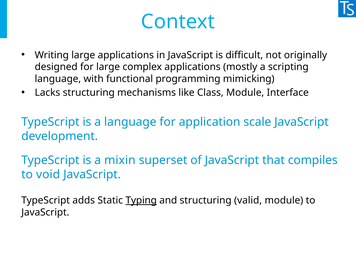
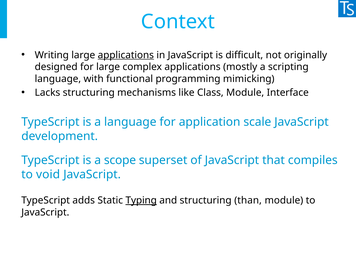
applications at (126, 55) underline: none -> present
mixin: mixin -> scope
valid: valid -> than
